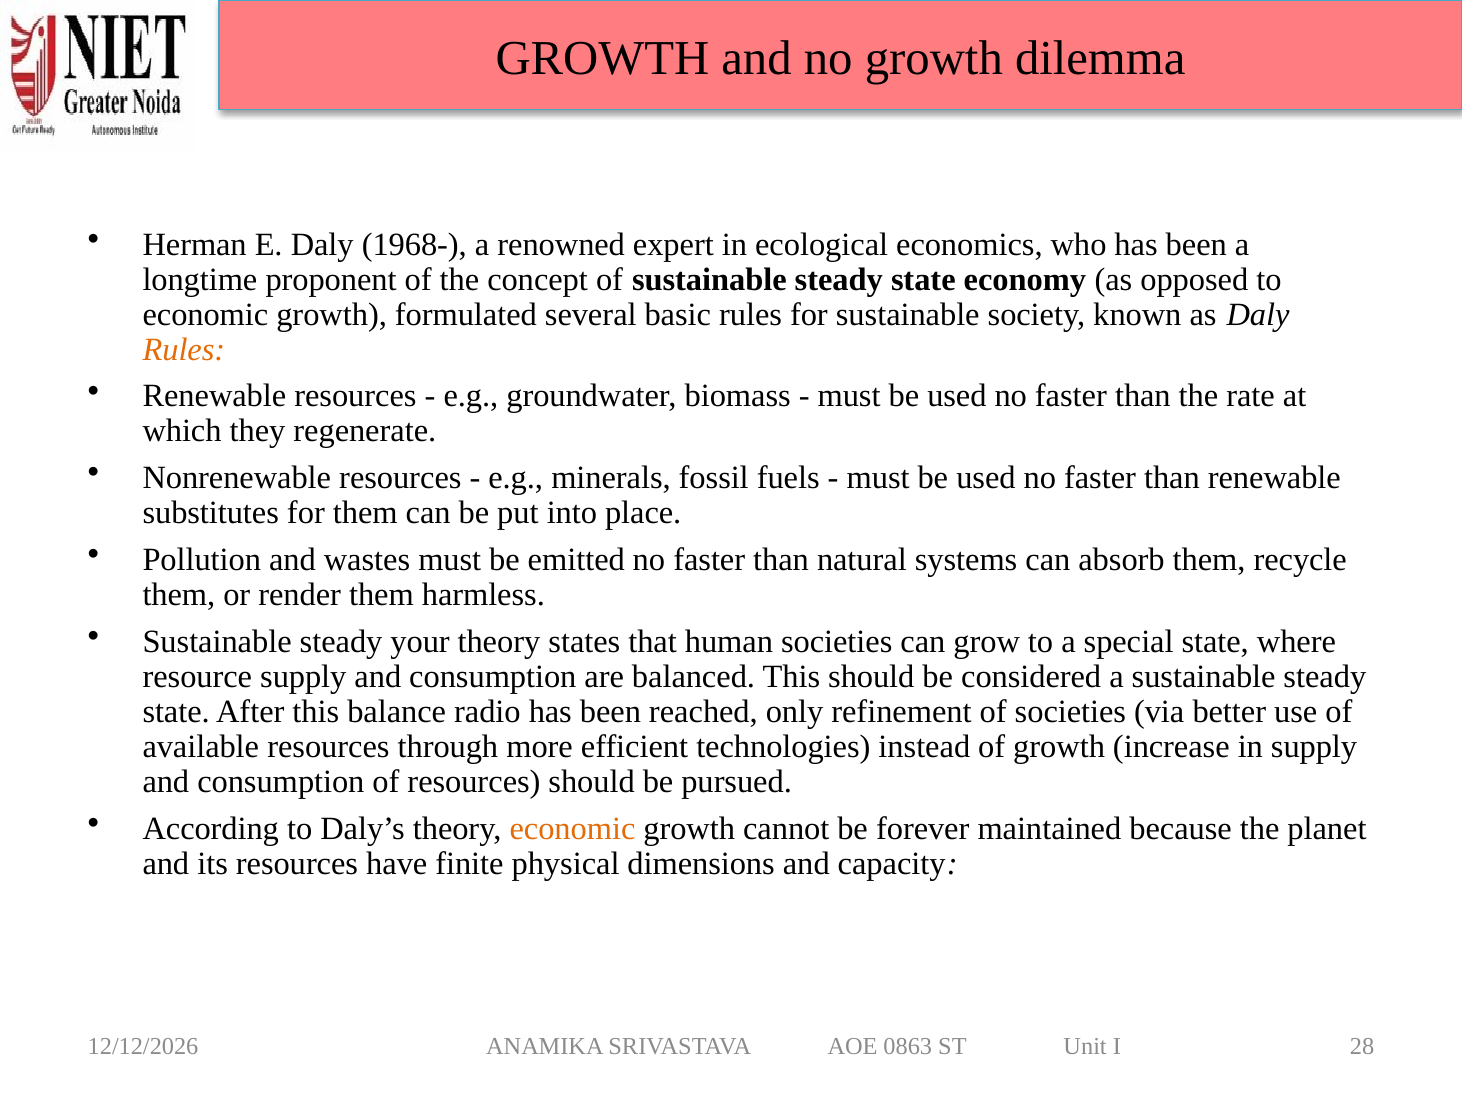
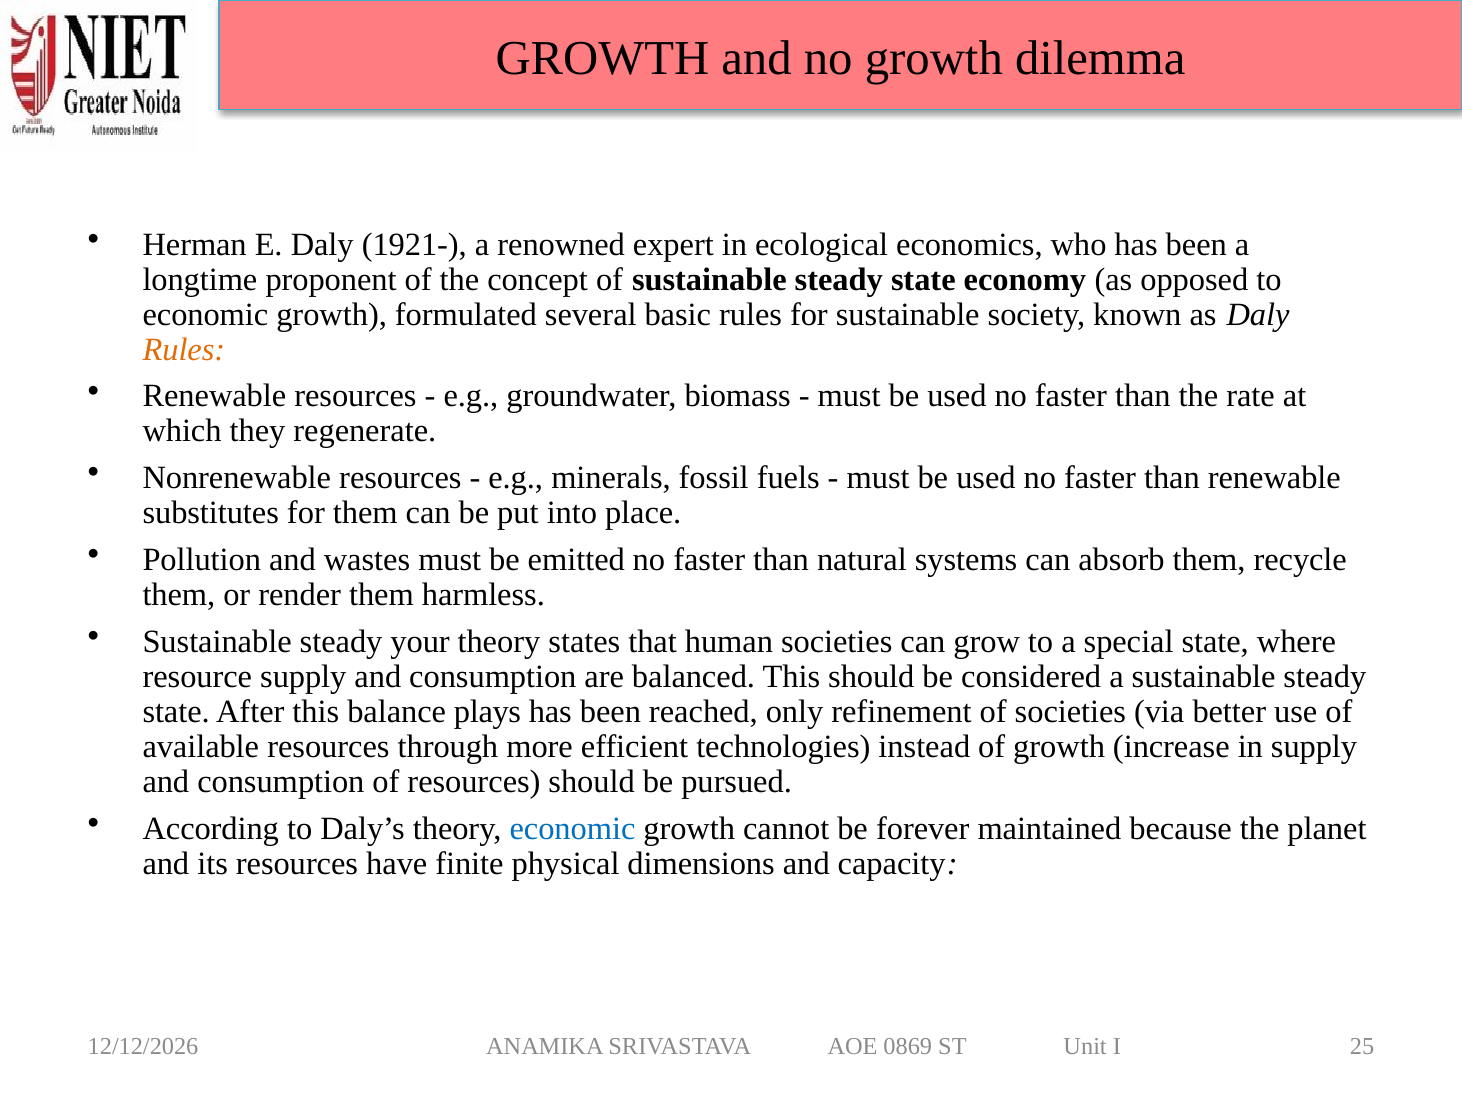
1968-: 1968- -> 1921-
radio: radio -> plays
economic at (572, 829) colour: orange -> blue
0863: 0863 -> 0869
28: 28 -> 25
